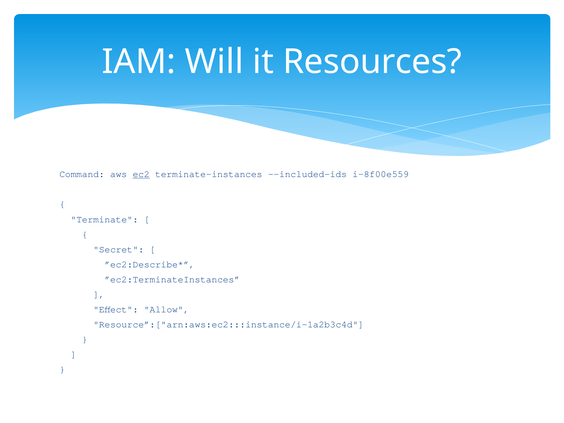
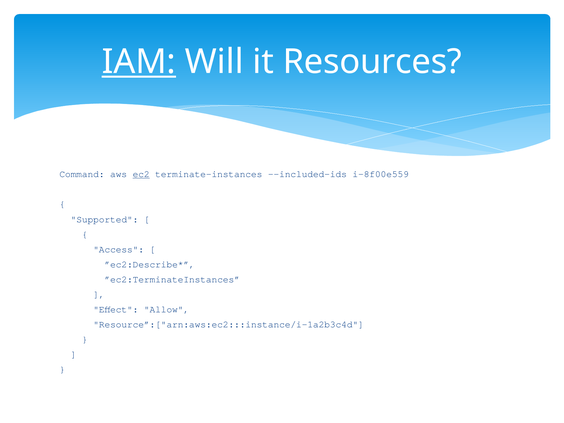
IAM underline: none -> present
Terminate: Terminate -> Supported
Secret: Secret -> Access
